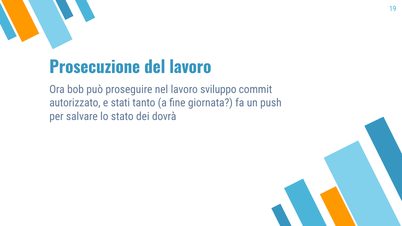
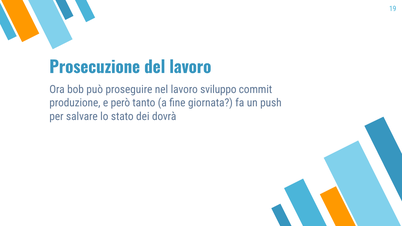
autorizzato: autorizzato -> produzione
stati: stati -> però
